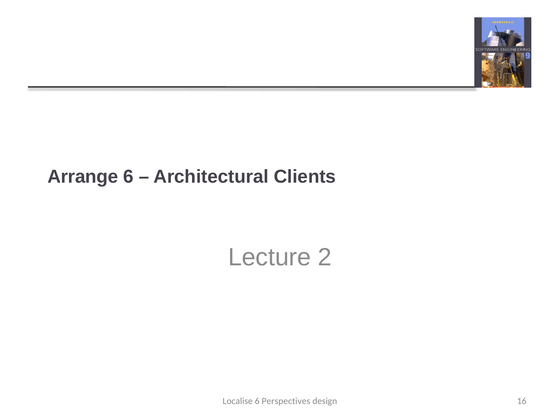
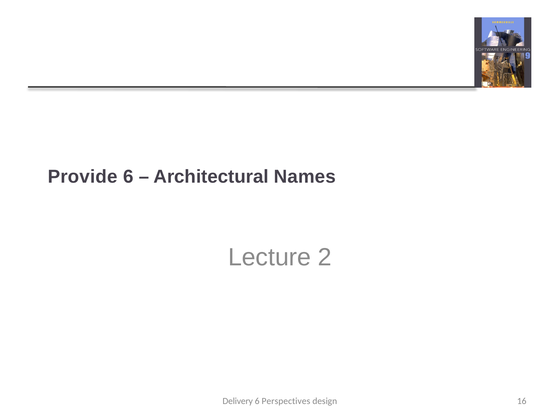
Arrange: Arrange -> Provide
Clients: Clients -> Names
Localise: Localise -> Delivery
